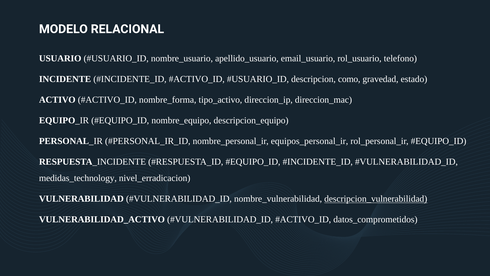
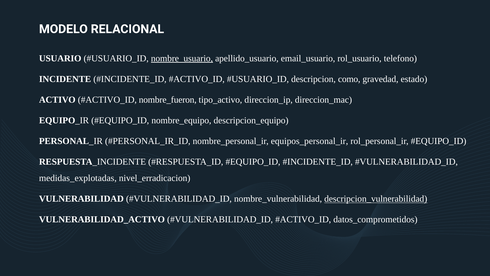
nombre_usuario underline: none -> present
nombre_forma: nombre_forma -> nombre_fueron
medidas_technology: medidas_technology -> medidas_explotadas
